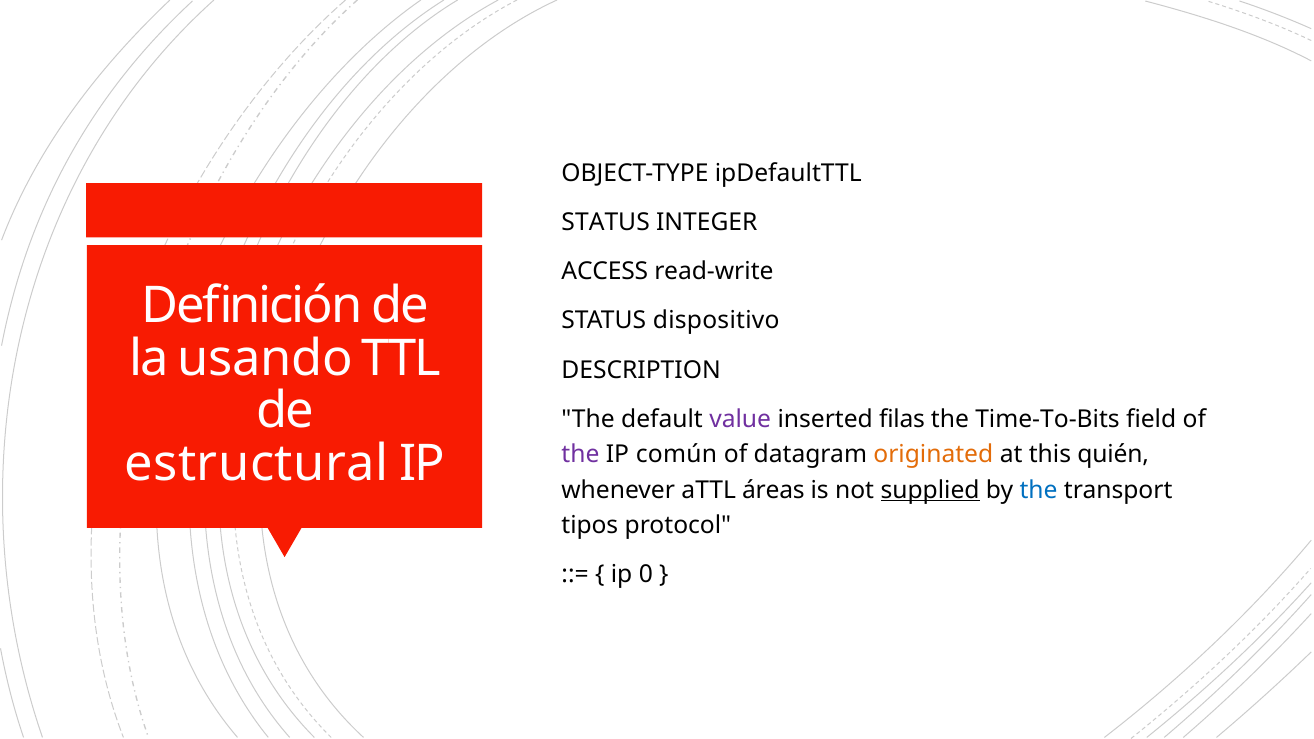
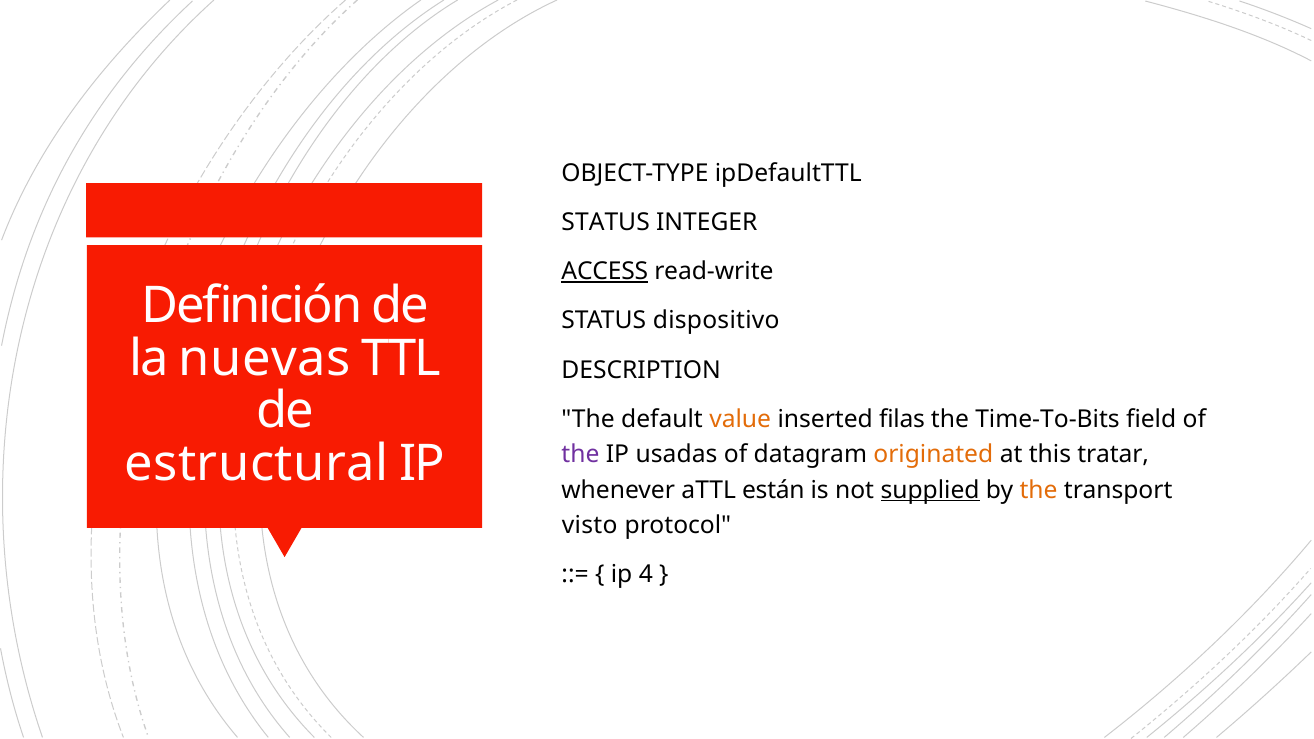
ACCESS underline: none -> present
usando: usando -> nuevas
value colour: purple -> orange
común: común -> usadas
quién: quién -> tratar
áreas: áreas -> están
the at (1039, 490) colour: blue -> orange
tipos: tipos -> visto
0: 0 -> 4
